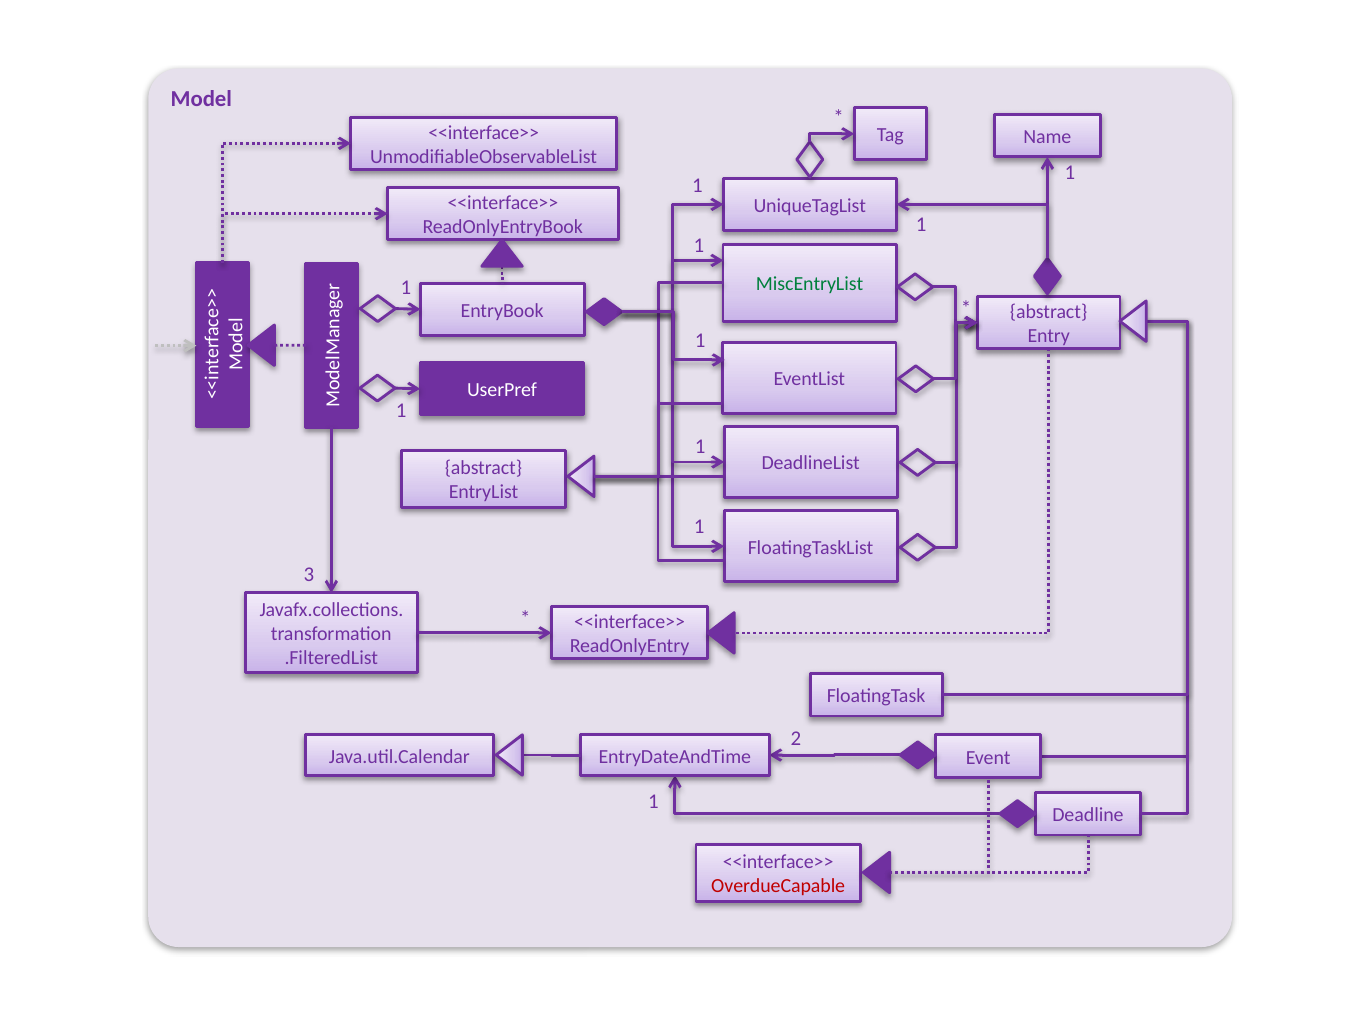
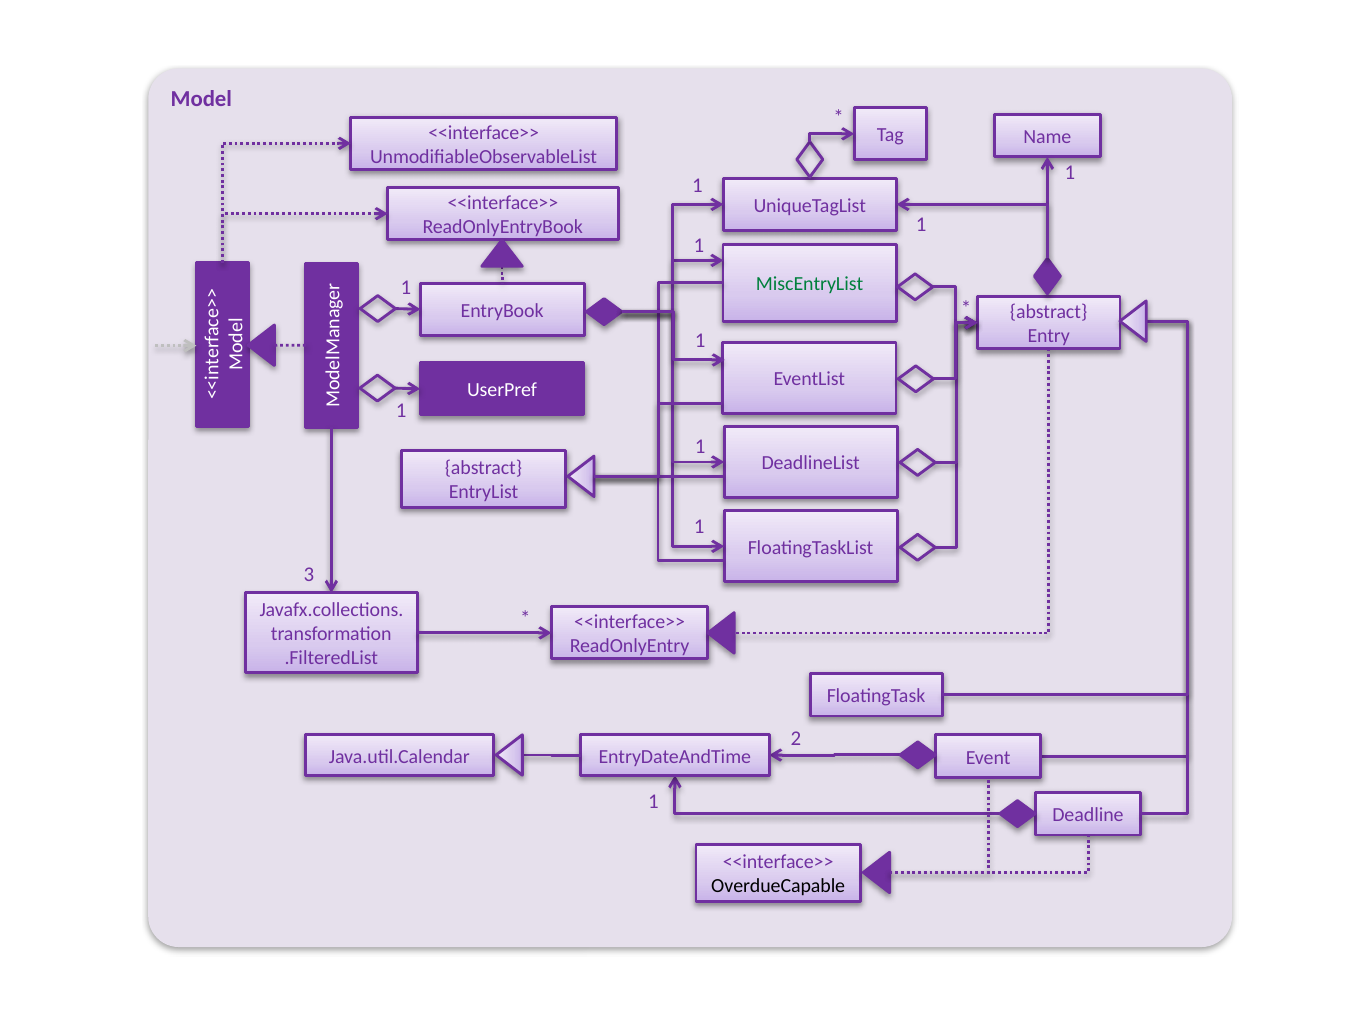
OverdueCapable colour: red -> black
